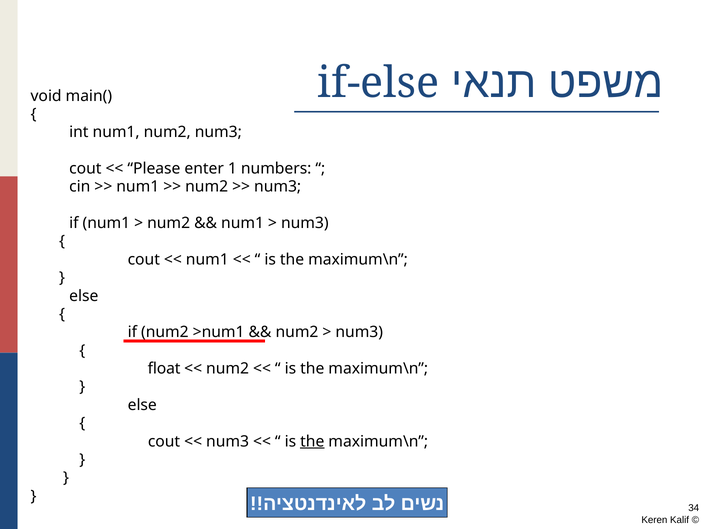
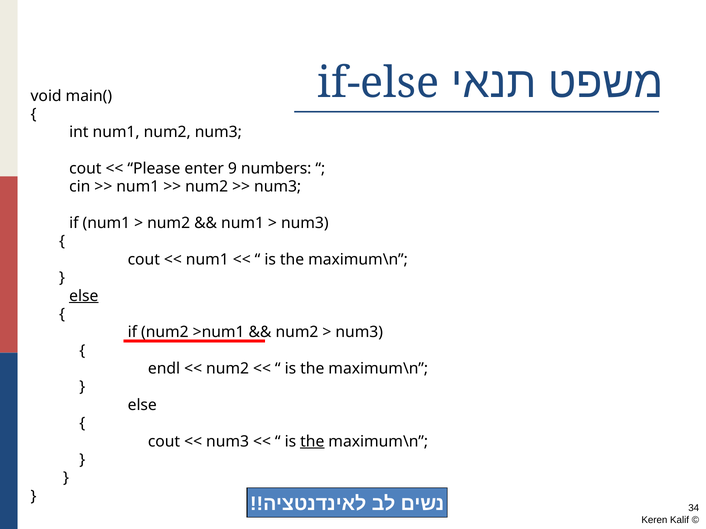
1: 1 -> 9
else at (84, 296) underline: none -> present
float: float -> endl
